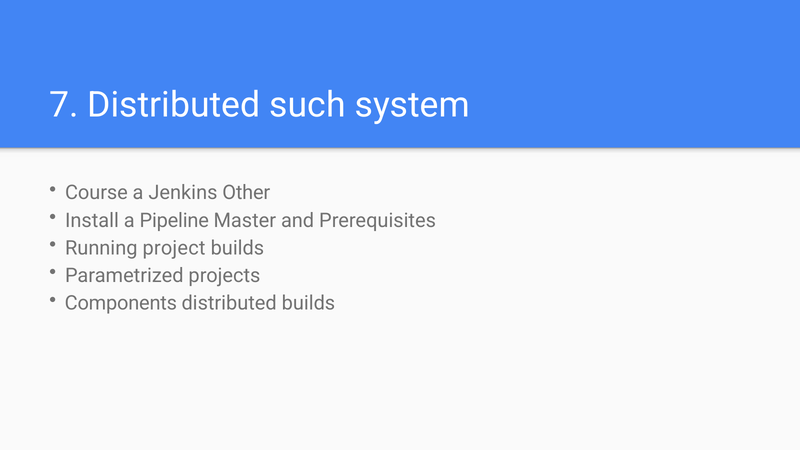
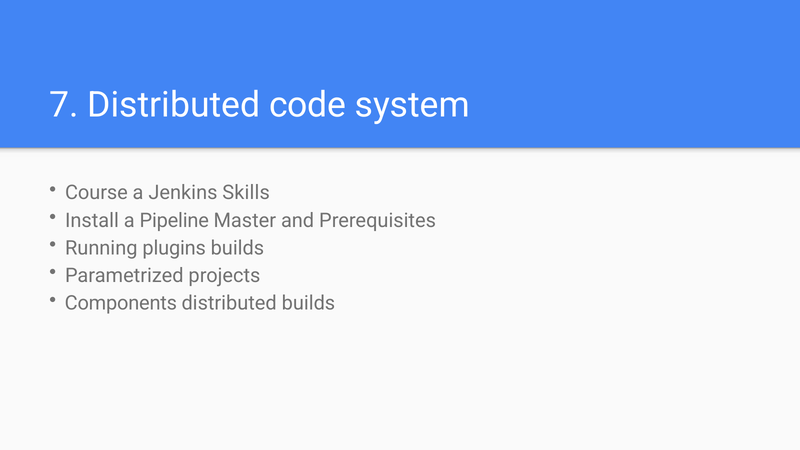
such: such -> code
Other: Other -> Skills
project: project -> plugins
